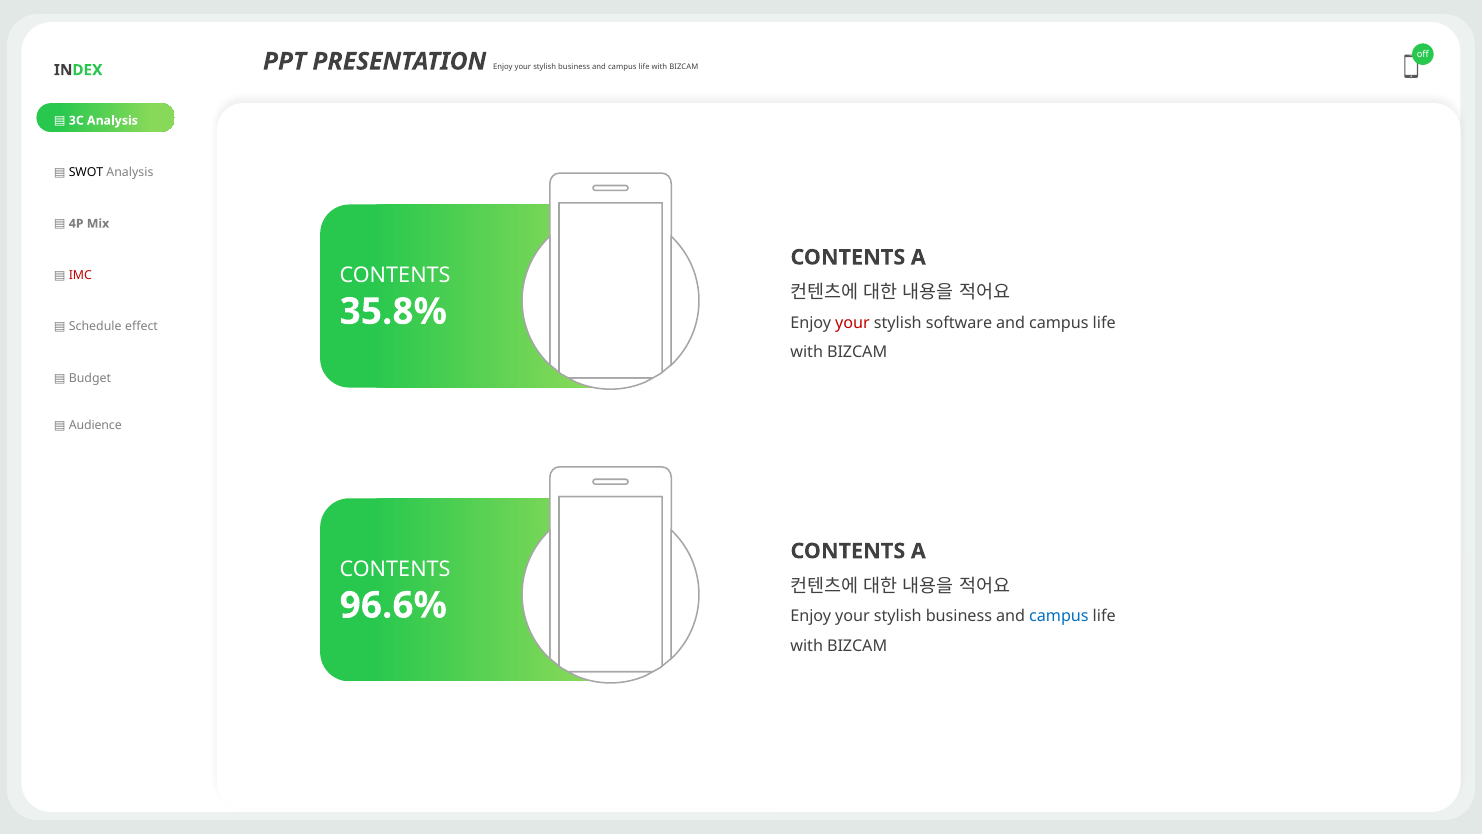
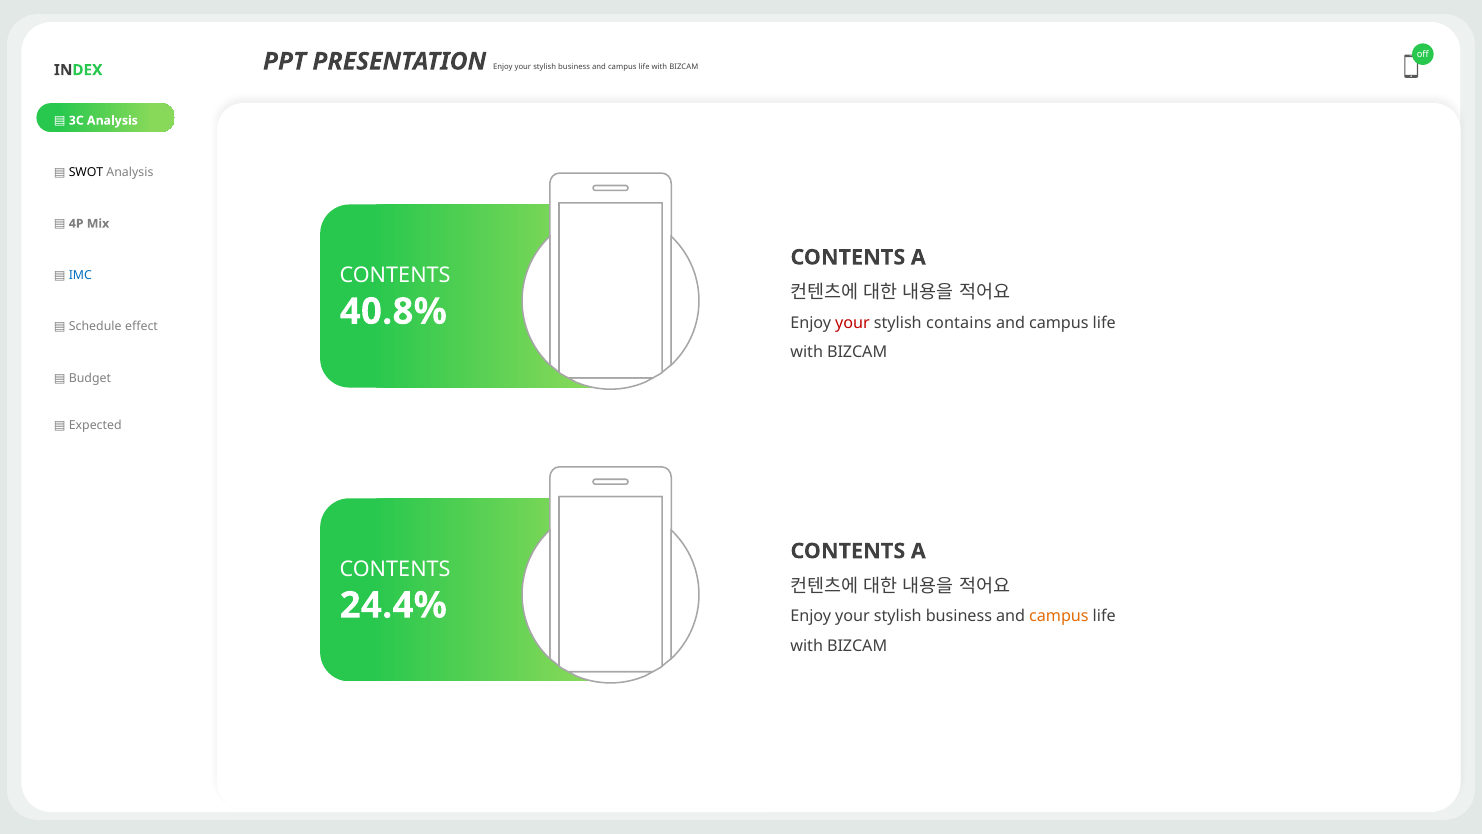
IMC colour: red -> blue
35.8%: 35.8% -> 40.8%
software: software -> contains
Audience: Audience -> Expected
96.6%: 96.6% -> 24.4%
campus at (1059, 616) colour: blue -> orange
